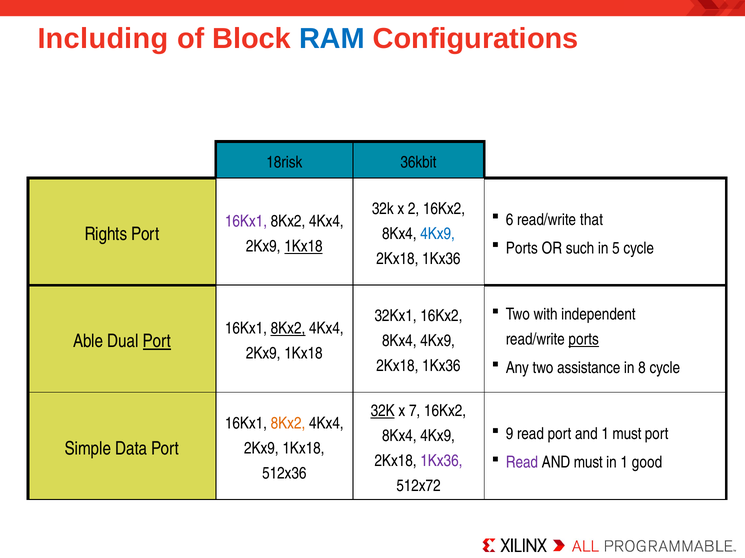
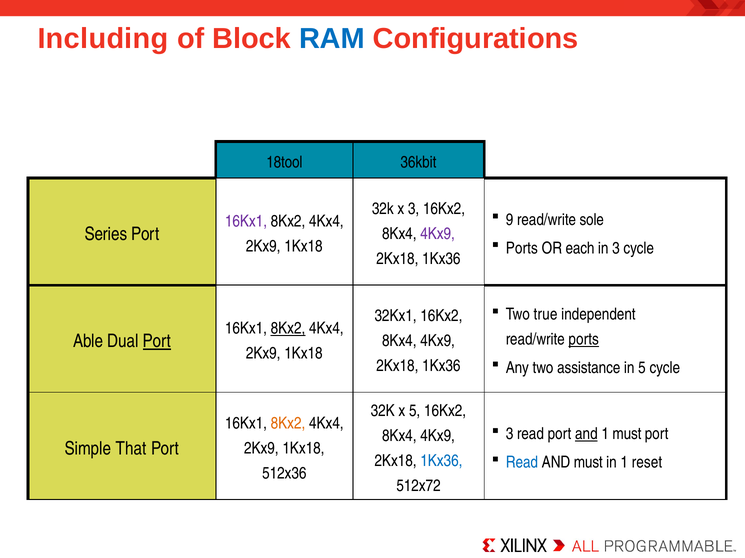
18risk: 18risk -> 18tool
x 2: 2 -> 3
6: 6 -> 9
that: that -> sole
Rights: Rights -> Series
4Kx9 at (438, 234) colour: blue -> purple
such: such -> each
in 5: 5 -> 3
1Kx18 at (303, 247) underline: present -> none
with: with -> true
in 8: 8 -> 5
32K at (383, 411) underline: present -> none
x 7: 7 -> 5
9 at (510, 435): 9 -> 3
and at (586, 435) underline: none -> present
Data: Data -> That
Read at (522, 463) colour: purple -> blue
good: good -> reset
1Kx36 at (441, 461) colour: purple -> blue
